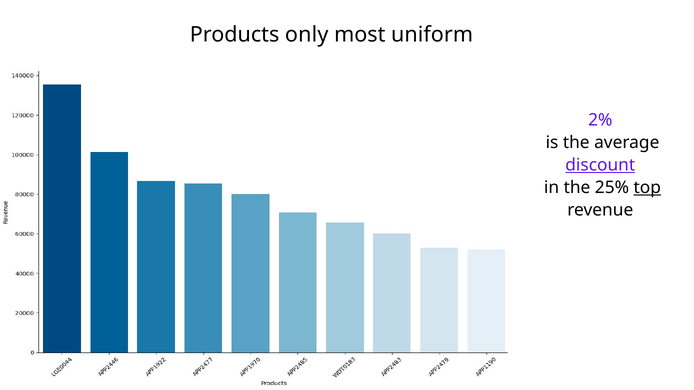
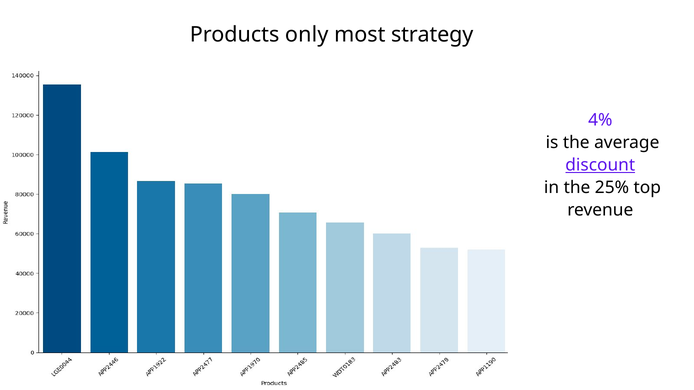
uniform: uniform -> strategy
2%: 2% -> 4%
top underline: present -> none
